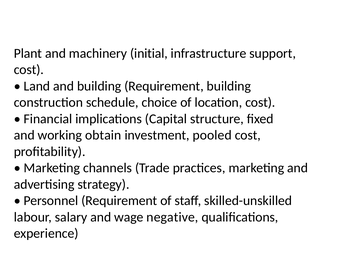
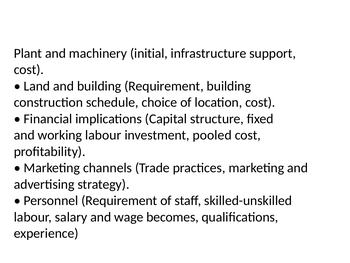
working obtain: obtain -> labour
negative: negative -> becomes
